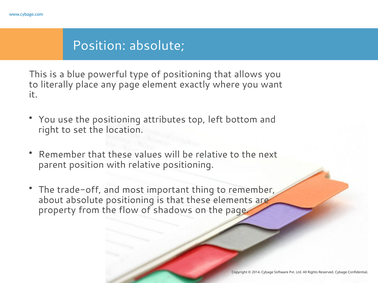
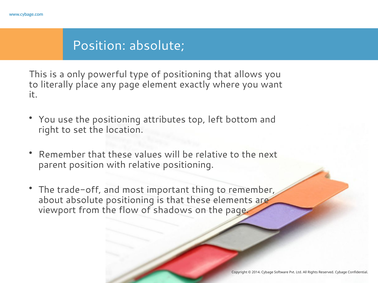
blue: blue -> only
property: property -> viewport
